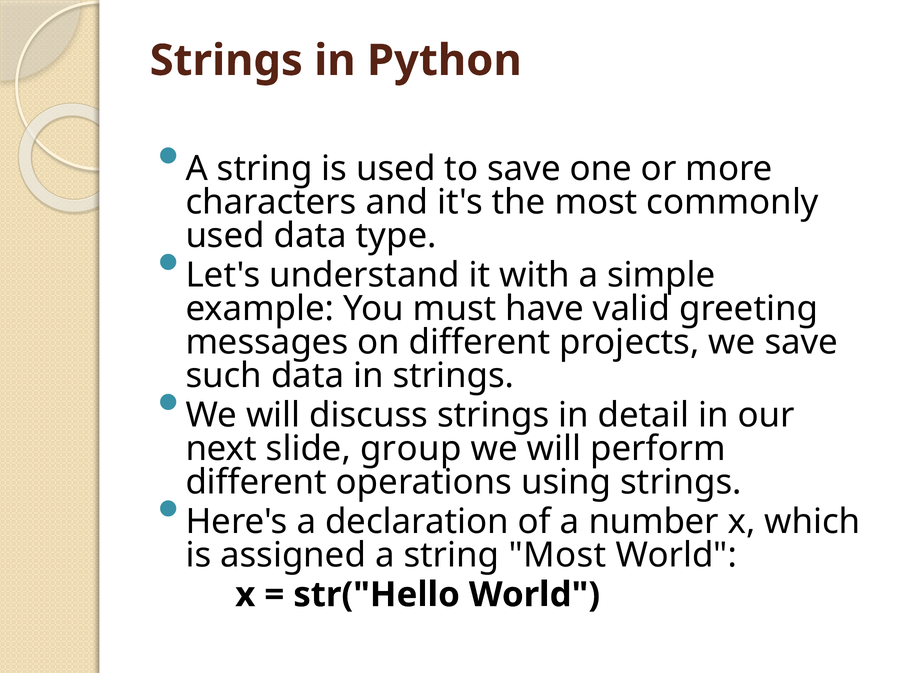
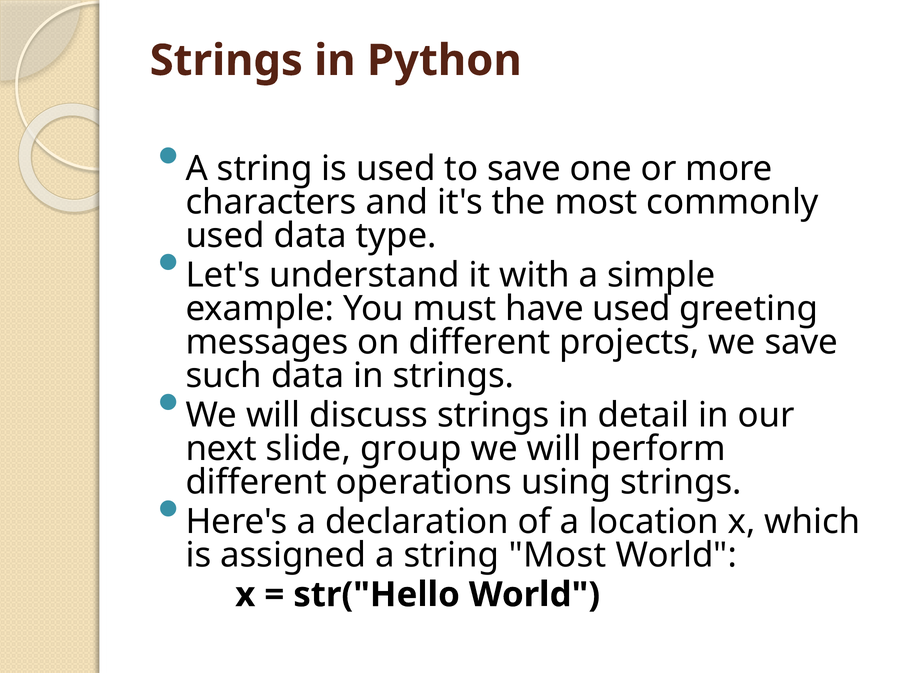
have valid: valid -> used
number: number -> location
